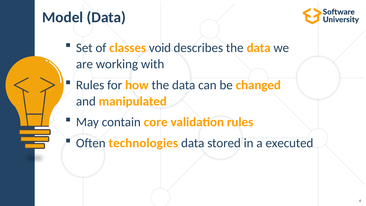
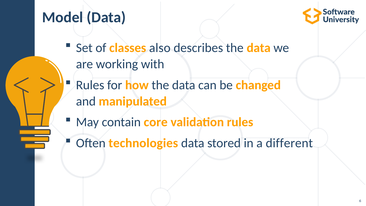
void: void -> also
executed: executed -> different
